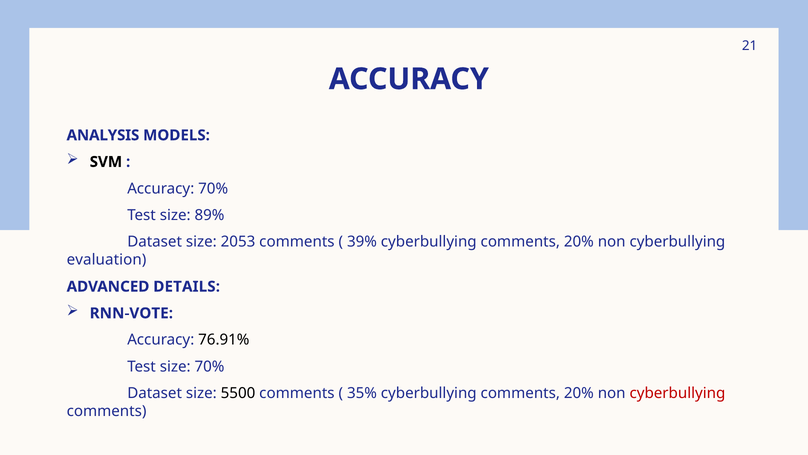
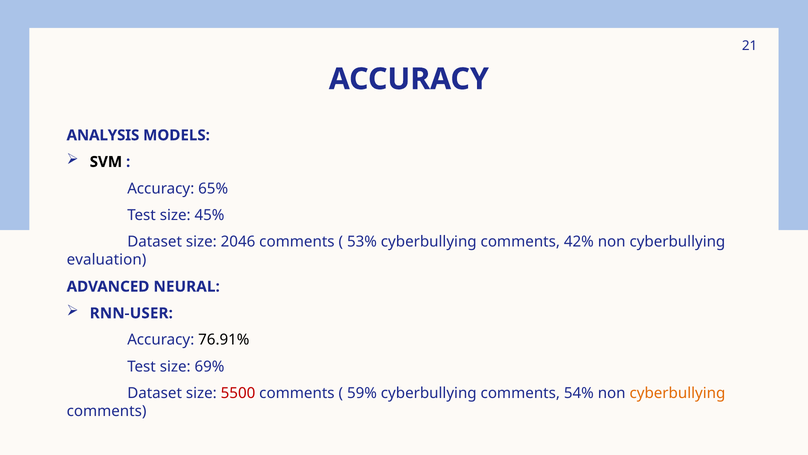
Accuracy 70%: 70% -> 65%
89%: 89% -> 45%
2053: 2053 -> 2046
39%: 39% -> 53%
20% at (579, 242): 20% -> 42%
DETAILS: DETAILS -> NEURAL
RNN-VOTE: RNN-VOTE -> RNN-USER
size 70%: 70% -> 69%
5500 colour: black -> red
35%: 35% -> 59%
20% at (579, 393): 20% -> 54%
cyberbullying at (677, 393) colour: red -> orange
